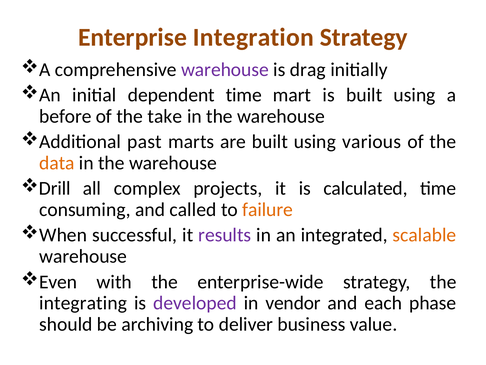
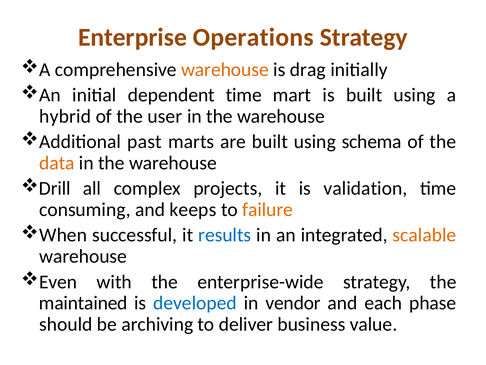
Integration: Integration -> Operations
warehouse at (225, 70) colour: purple -> orange
before: before -> hybrid
take: take -> user
various: various -> schema
calculated: calculated -> validation
called: called -> keeps
results colour: purple -> blue
integrating: integrating -> maintained
developed colour: purple -> blue
